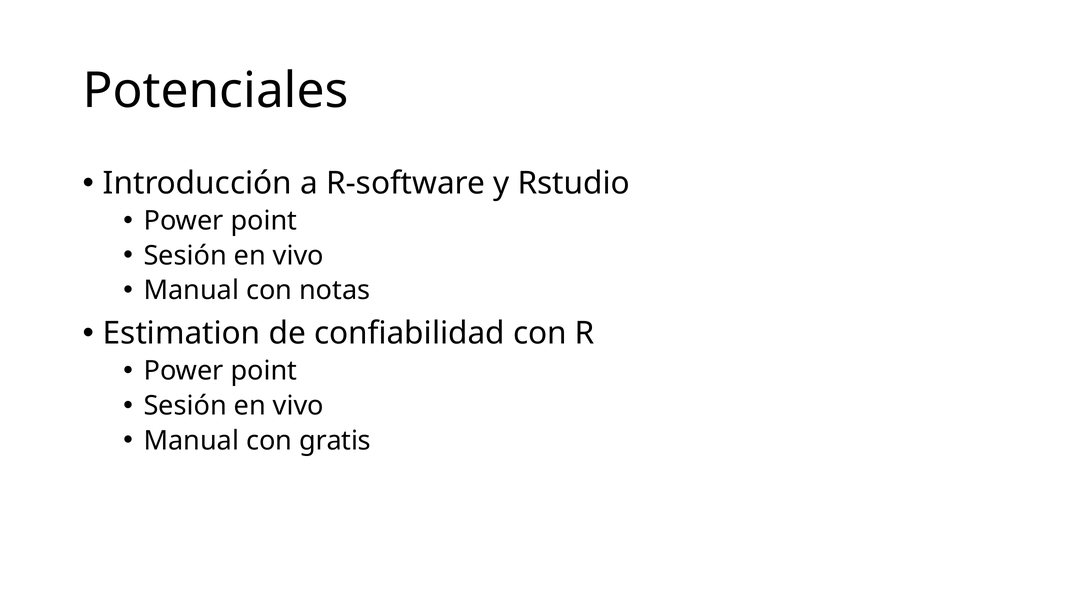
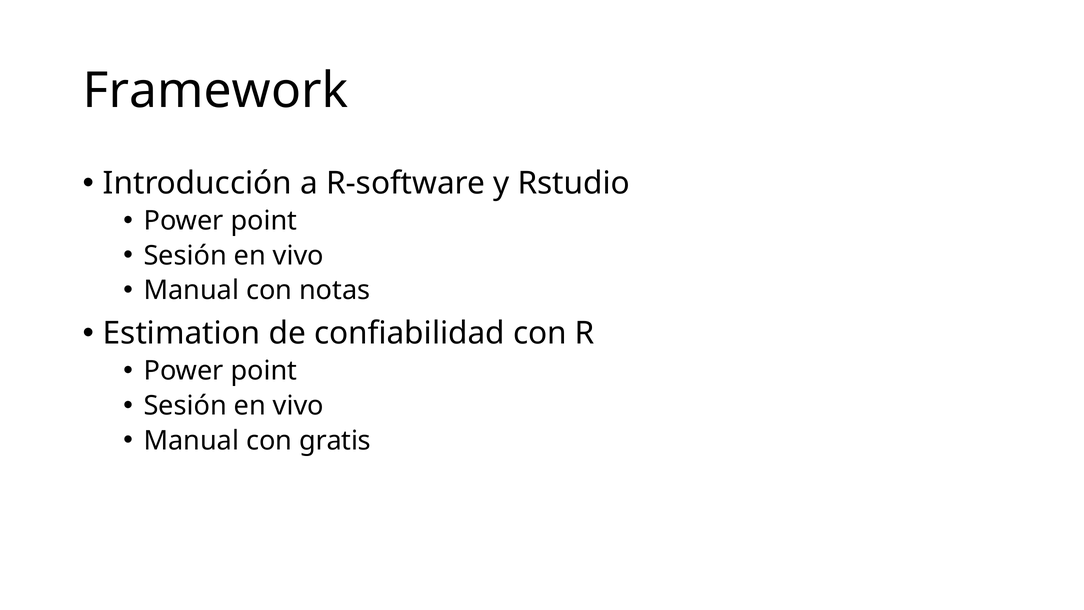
Potenciales: Potenciales -> Framework
